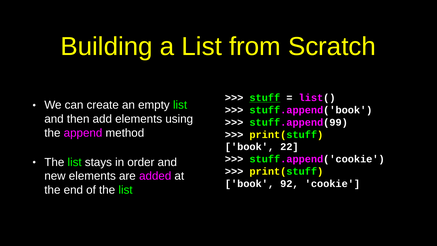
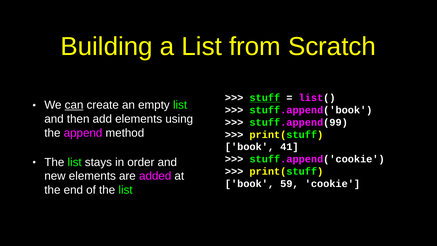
can underline: none -> present
22: 22 -> 41
92: 92 -> 59
